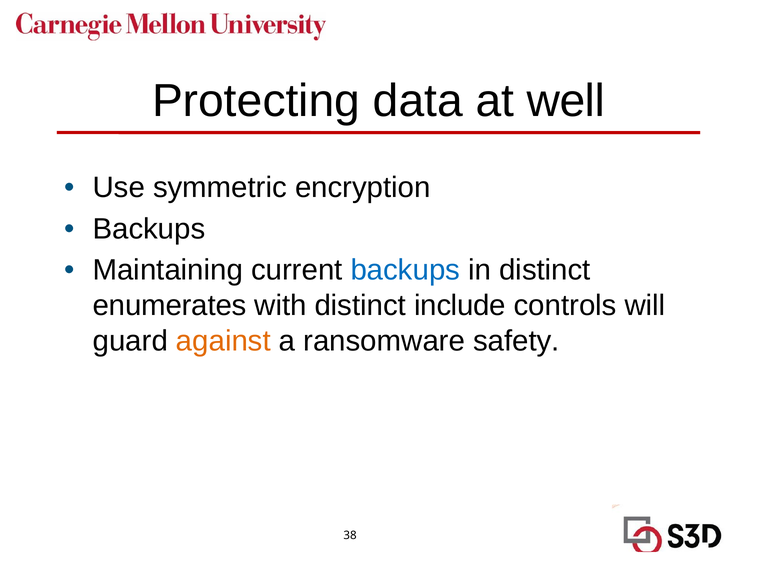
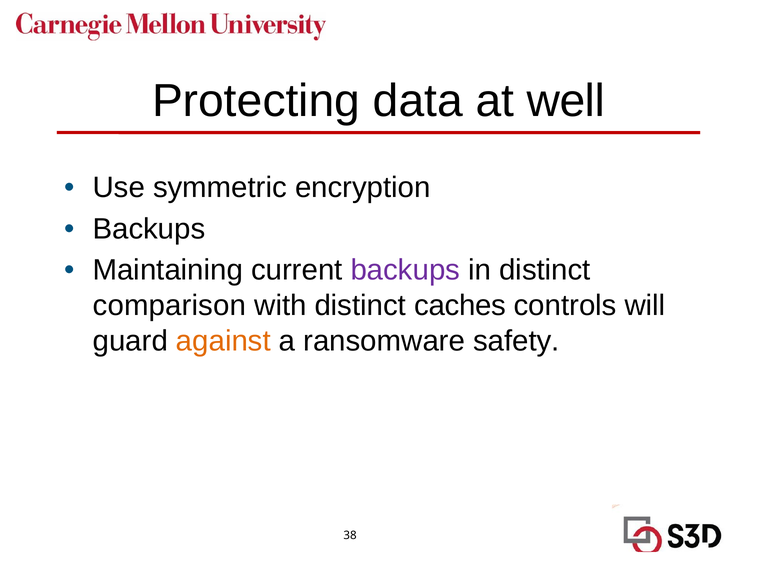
backups at (405, 270) colour: blue -> purple
enumerates: enumerates -> comparison
include: include -> caches
